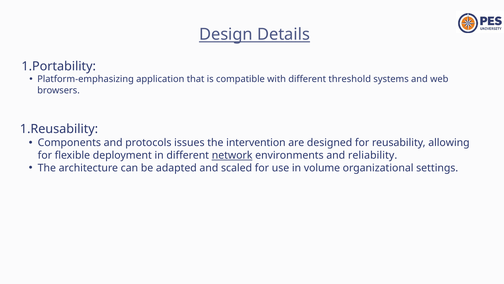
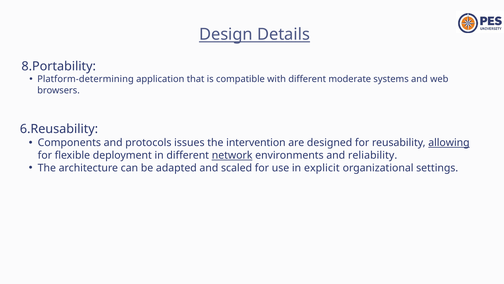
1.Portability: 1.Portability -> 8.Portability
Platform-emphasizing: Platform-emphasizing -> Platform-determining
threshold: threshold -> moderate
1.Reusability: 1.Reusability -> 6.Reusability
allowing underline: none -> present
volume: volume -> explicit
